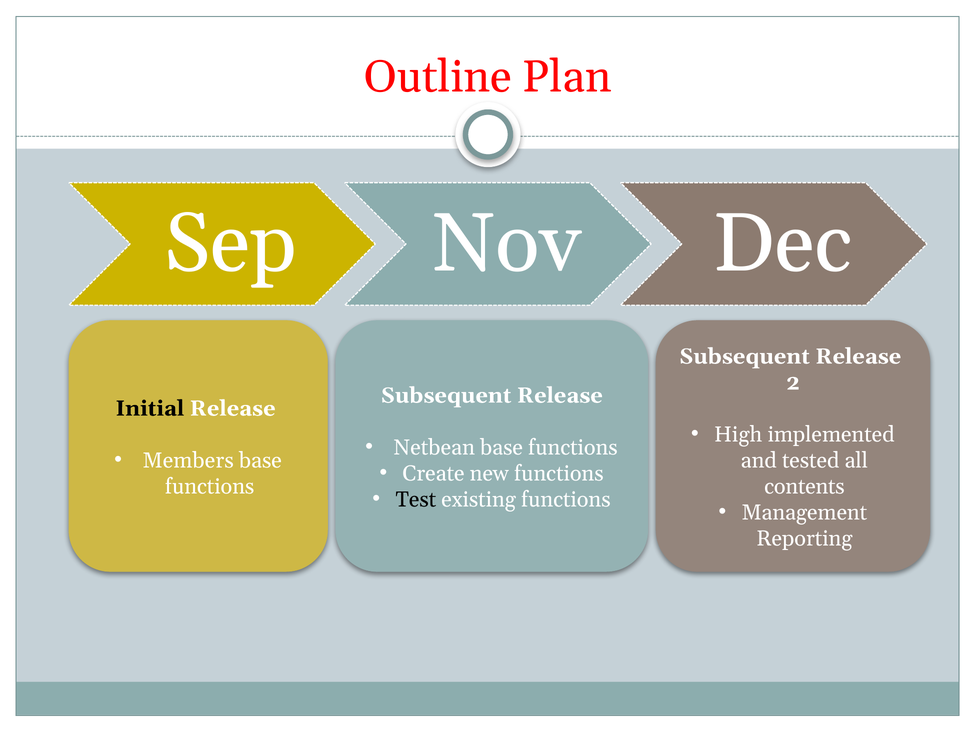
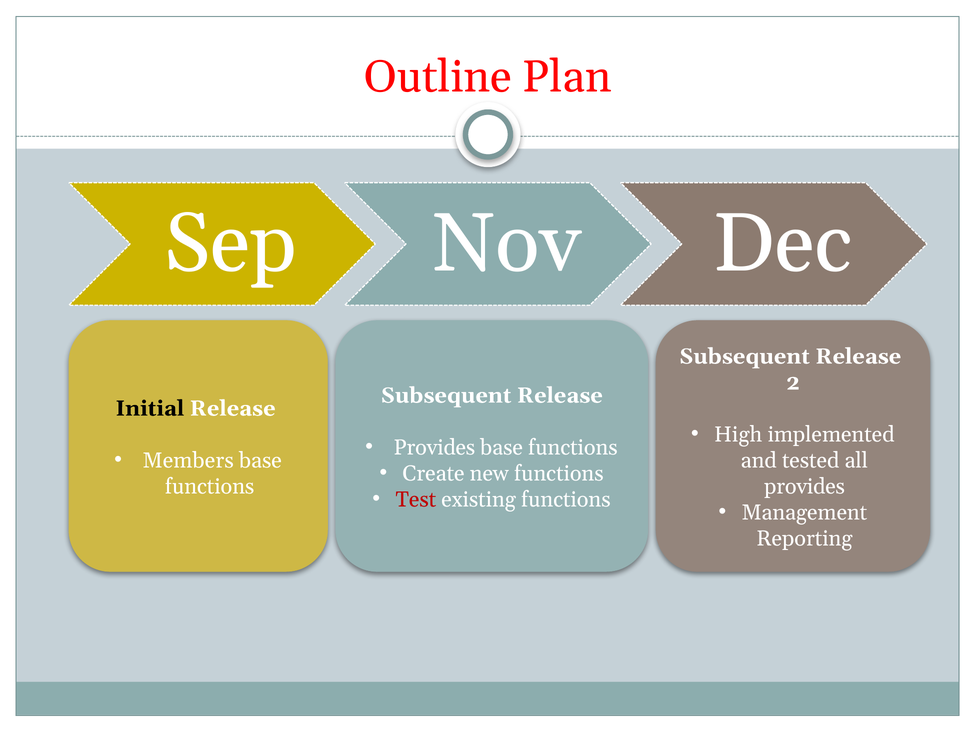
Netbean at (434, 447): Netbean -> Provides
contents at (805, 486): contents -> provides
Test colour: black -> red
